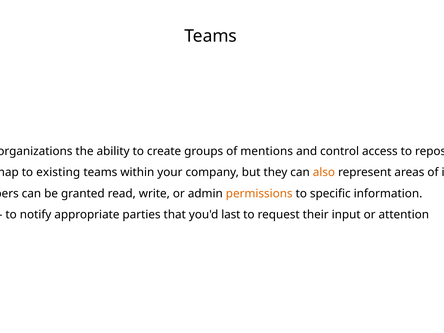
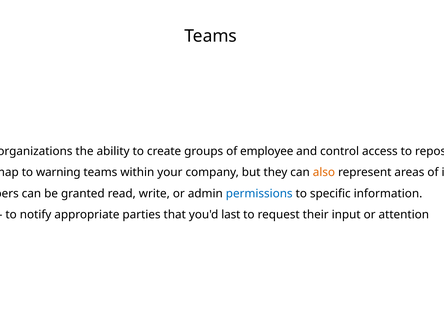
mentions: mentions -> employee
existing: existing -> warning
permissions colour: orange -> blue
